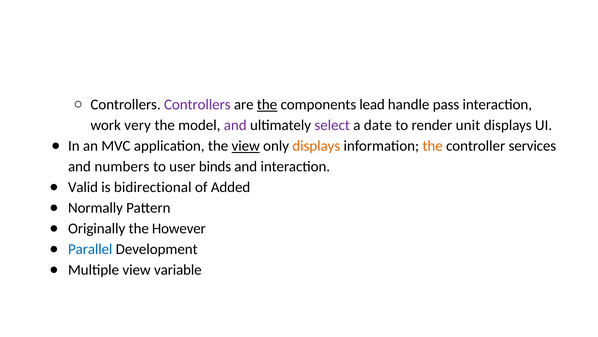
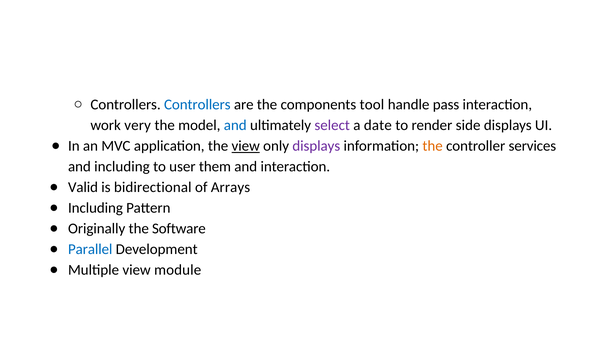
Controllers at (197, 104) colour: purple -> blue
the at (267, 104) underline: present -> none
lead: lead -> tool
and at (235, 125) colour: purple -> blue
unit: unit -> side
displays at (316, 146) colour: orange -> purple
and numbers: numbers -> including
binds: binds -> them
Added: Added -> Arrays
Normally at (95, 208): Normally -> Including
However: However -> Software
variable: variable -> module
